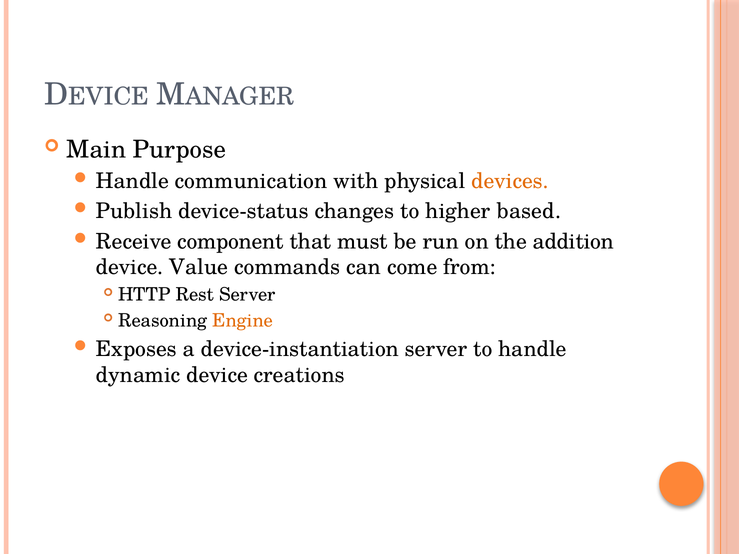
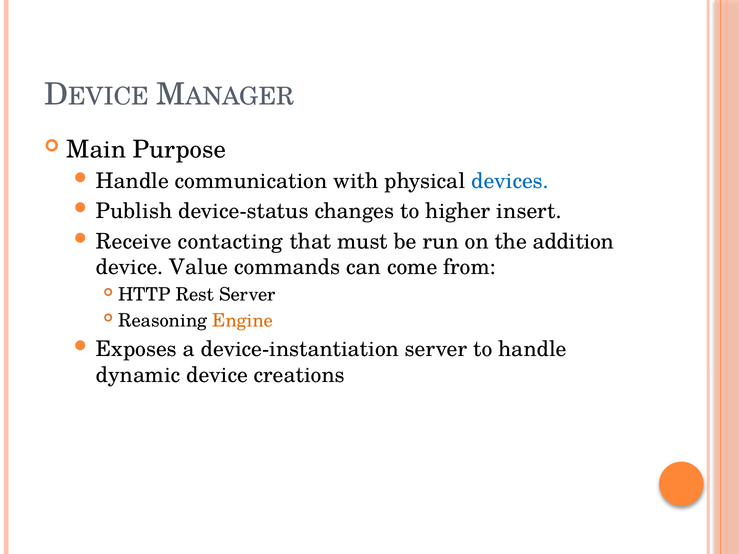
devices colour: orange -> blue
based: based -> insert
component: component -> contacting
